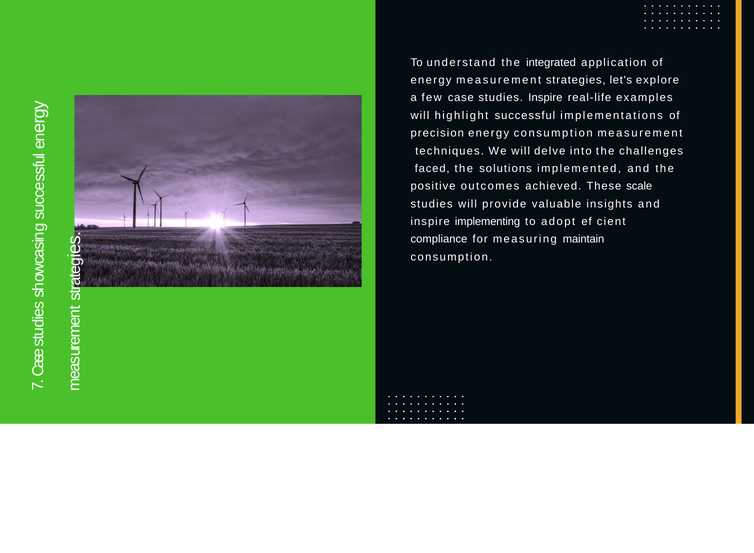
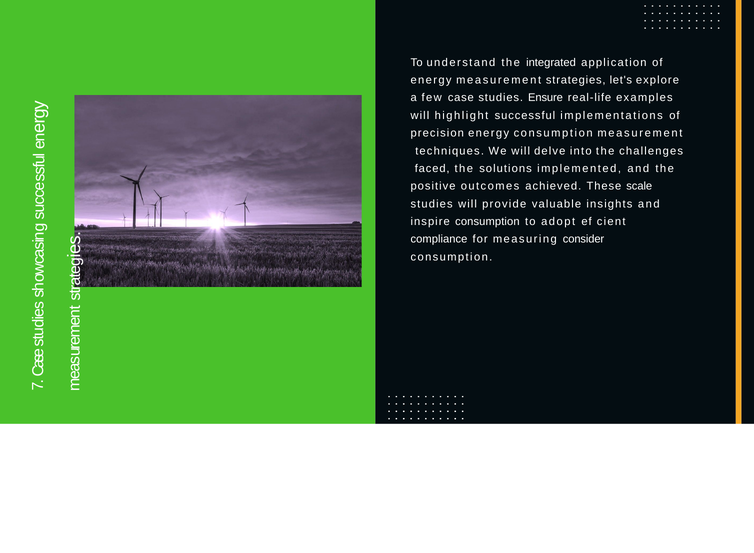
studies Inspire: Inspire -> Ensure
inspire implementing: implementing -> consumption
maintain: maintain -> consider
